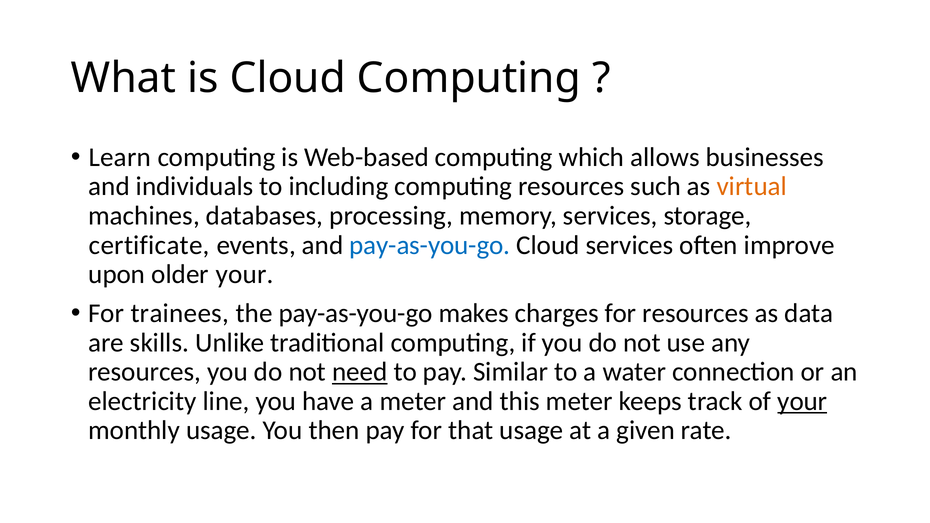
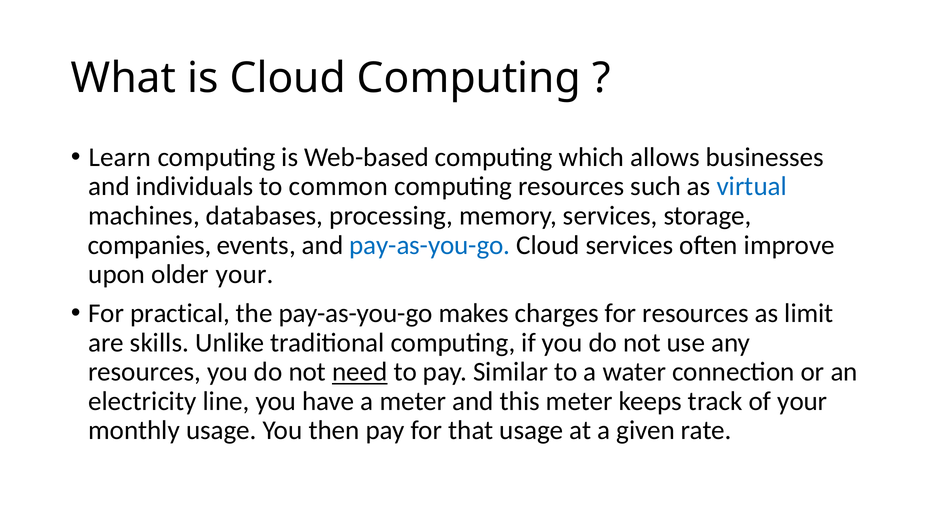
including: including -> common
virtual colour: orange -> blue
certificate: certificate -> companies
trainees: trainees -> practical
data: data -> limit
your at (802, 401) underline: present -> none
